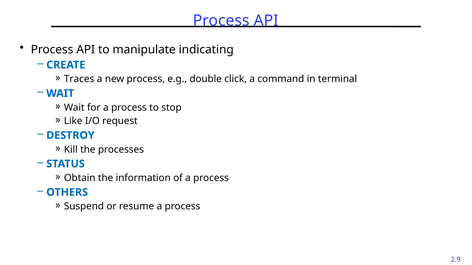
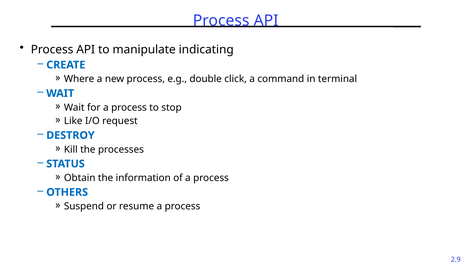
Traces: Traces -> Where
